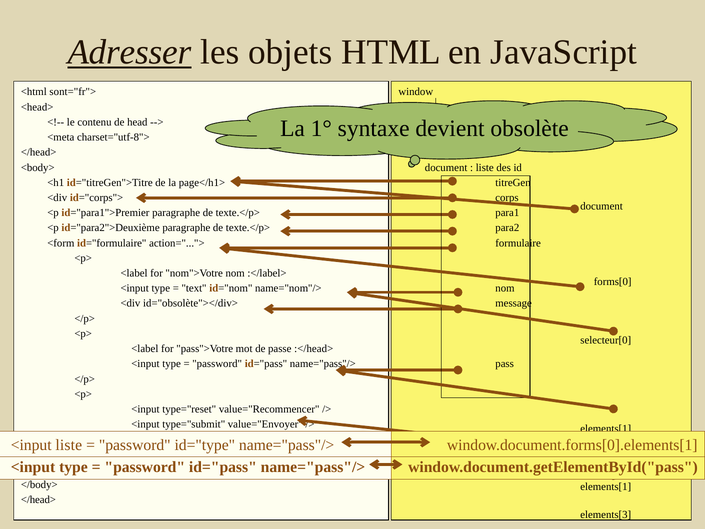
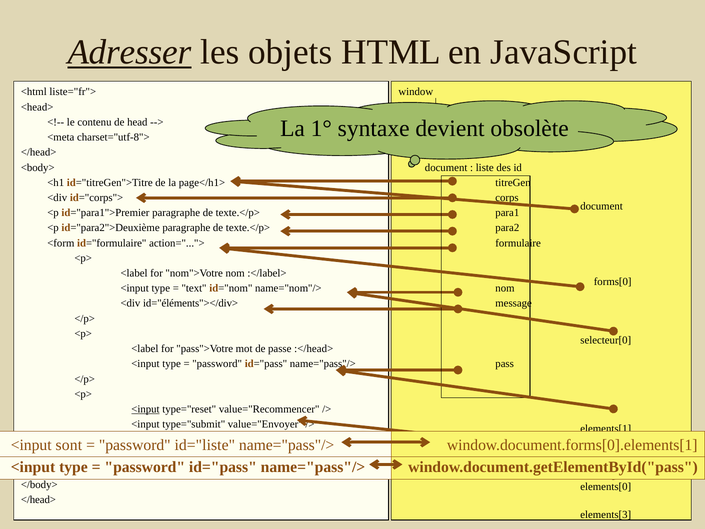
sont="fr">: sont="fr"> -> liste="fr">
id="obsolète"></div>: id="obsolète"></div> -> id="éléments"></div>
<input at (145, 409) underline: none -> present
<input liste: liste -> sont
id="type: id="type -> id="liste
elements[1 at (606, 487): elements[1 -> elements[0
